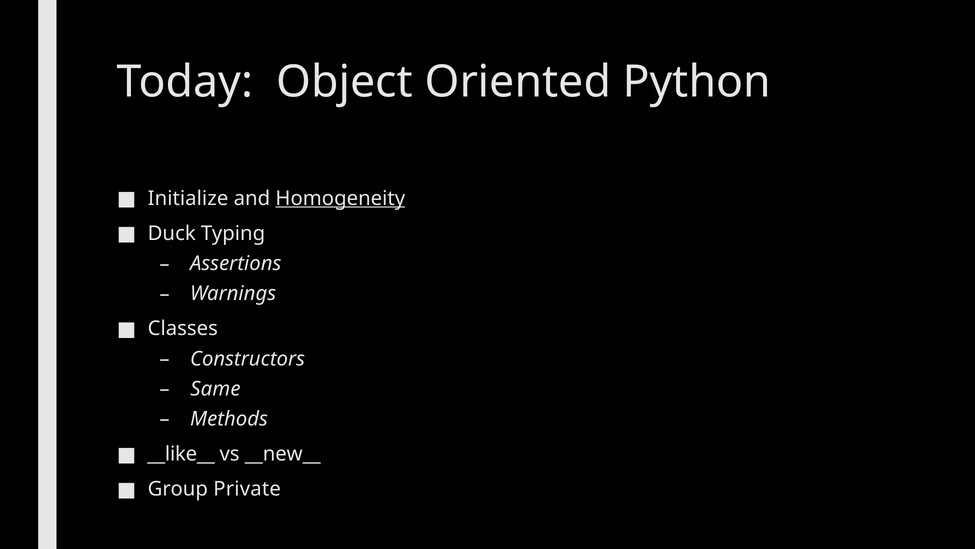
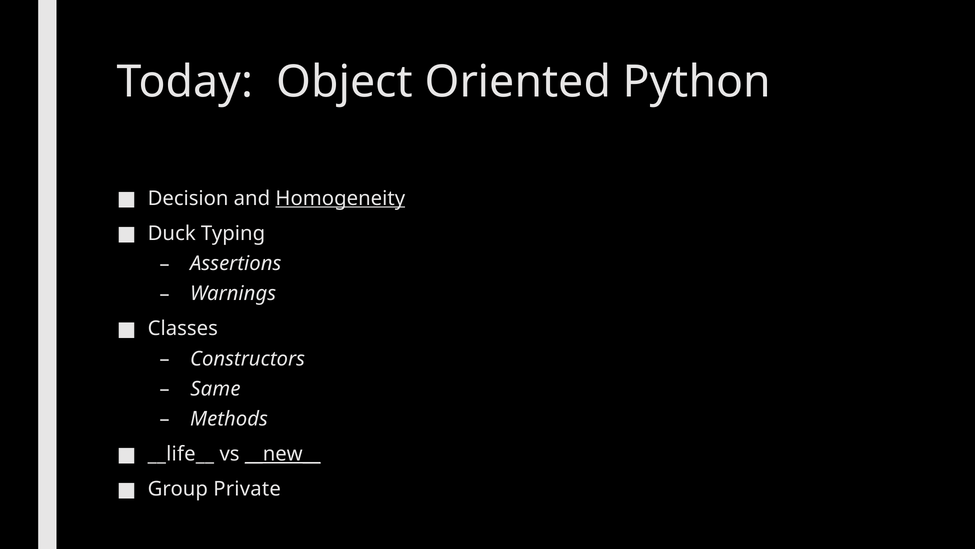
Initialize: Initialize -> Decision
__like__: __like__ -> __life__
__new__ underline: none -> present
